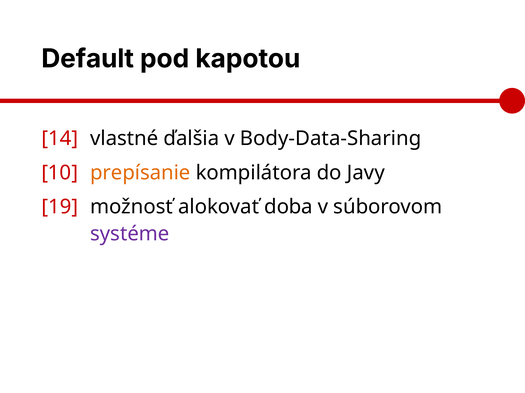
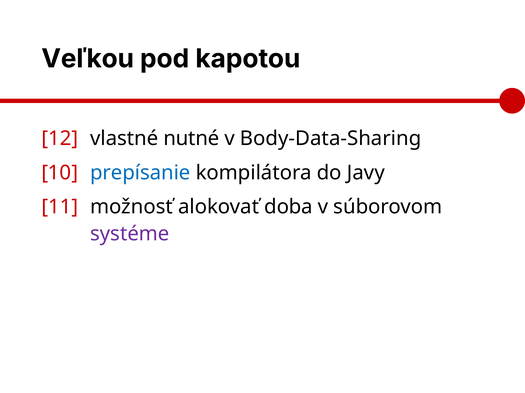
Default: Default -> Veľkou
14: 14 -> 12
ďalšia: ďalšia -> nutné
prepísanie colour: orange -> blue
19: 19 -> 11
